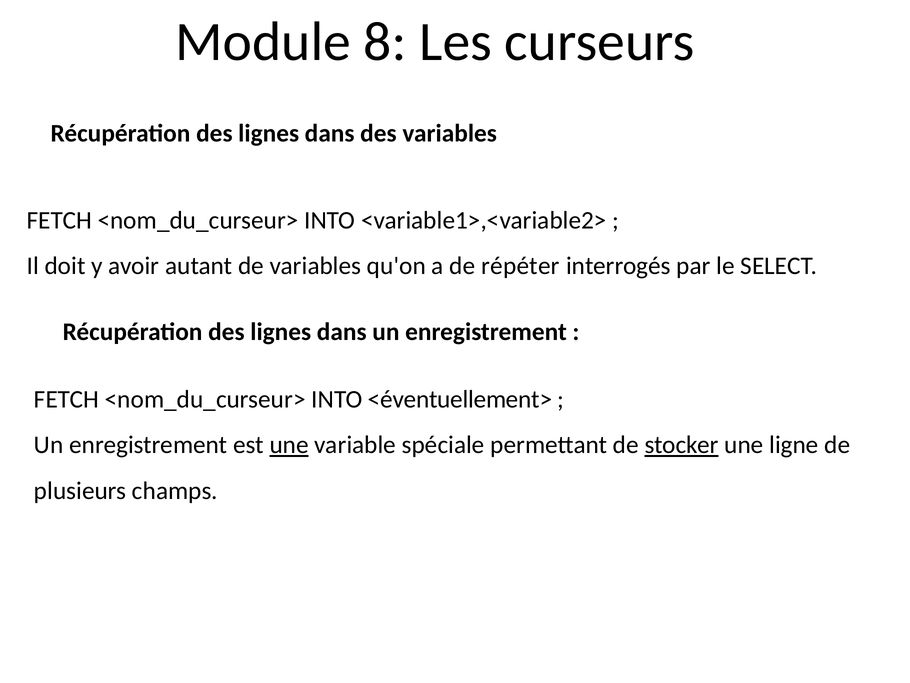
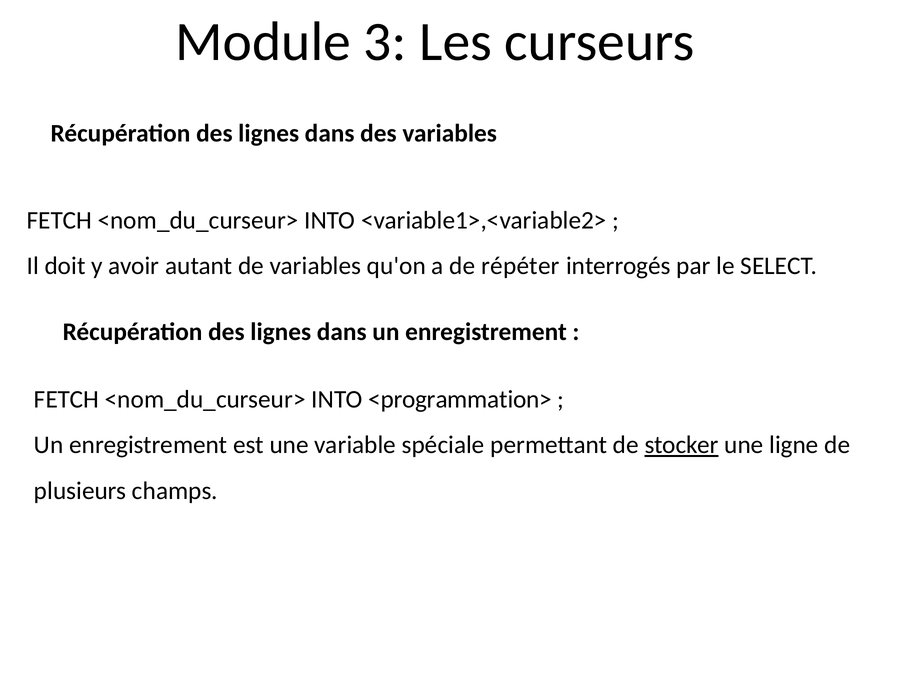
8: 8 -> 3
<éventuellement>: <éventuellement> -> <programmation>
une at (289, 445) underline: present -> none
